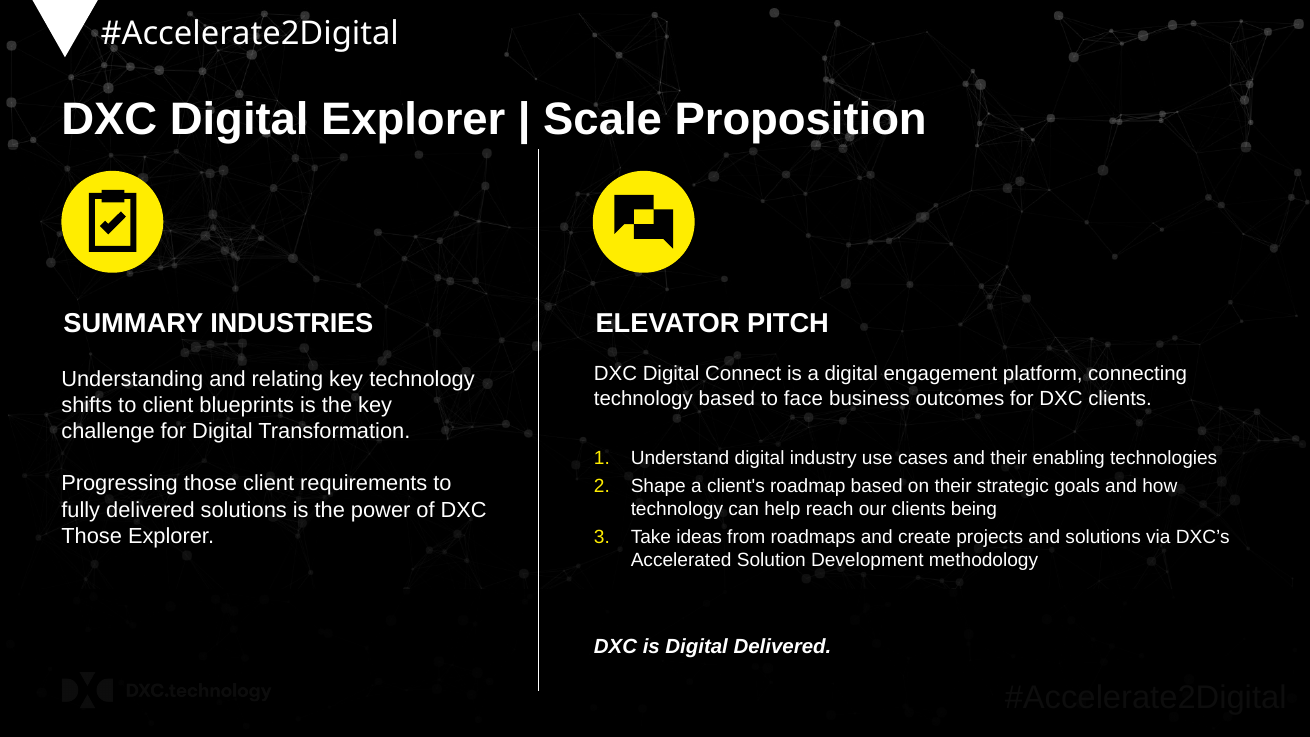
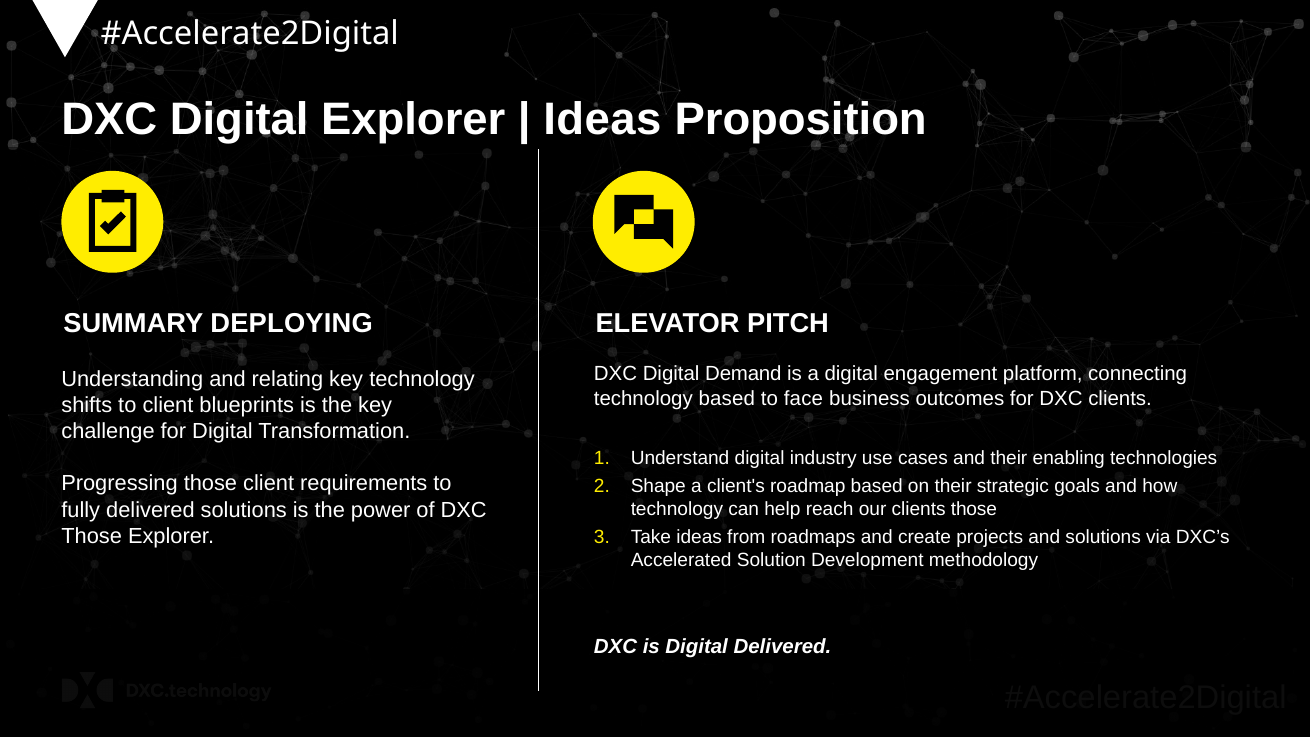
Scale at (603, 120): Scale -> Ideas
INDUSTRIES: INDUSTRIES -> DEPLOYING
Connect: Connect -> Demand
clients being: being -> those
